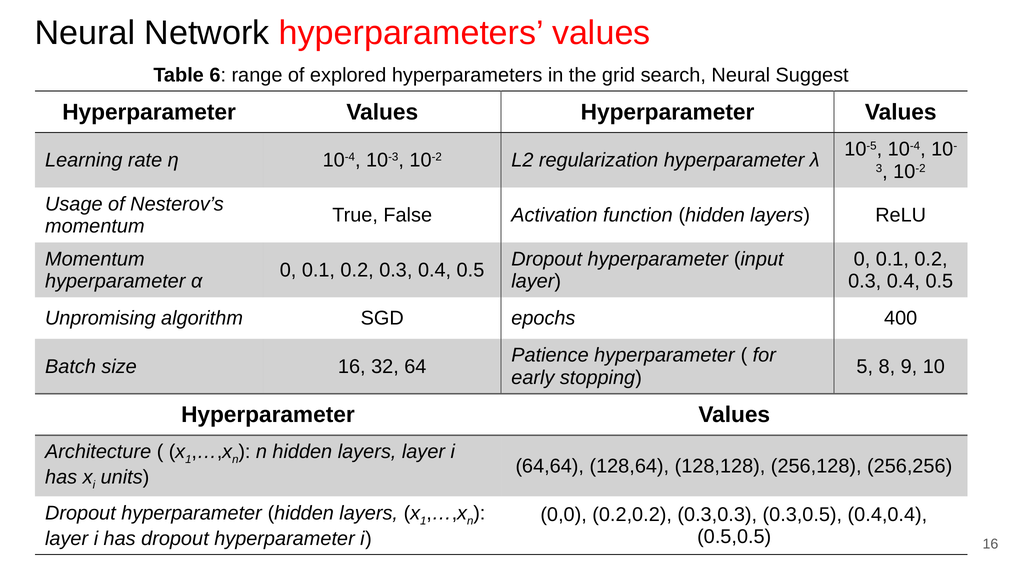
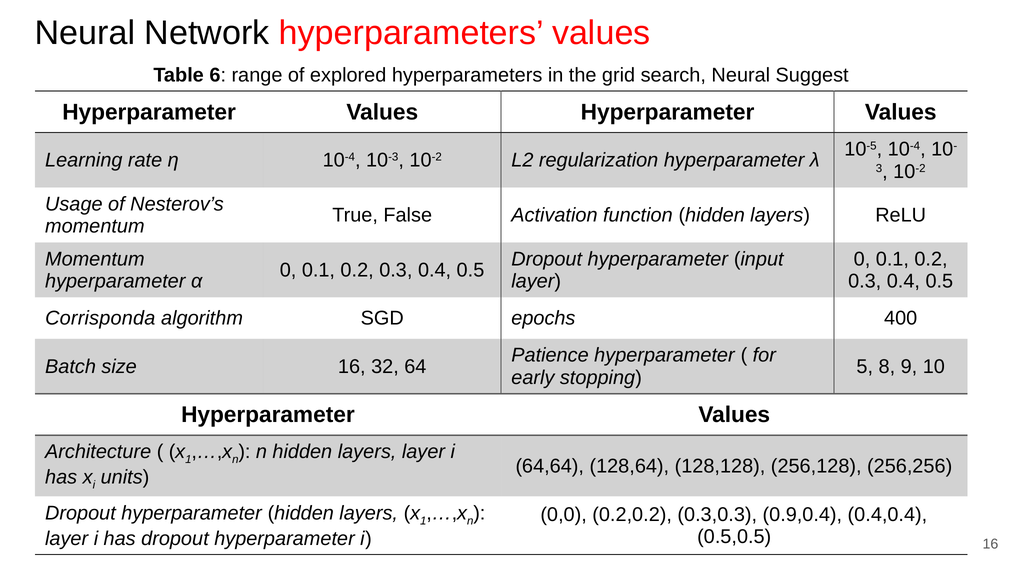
Unpromising: Unpromising -> Corrisponda
0.3,0.5: 0.3,0.5 -> 0.9,0.4
